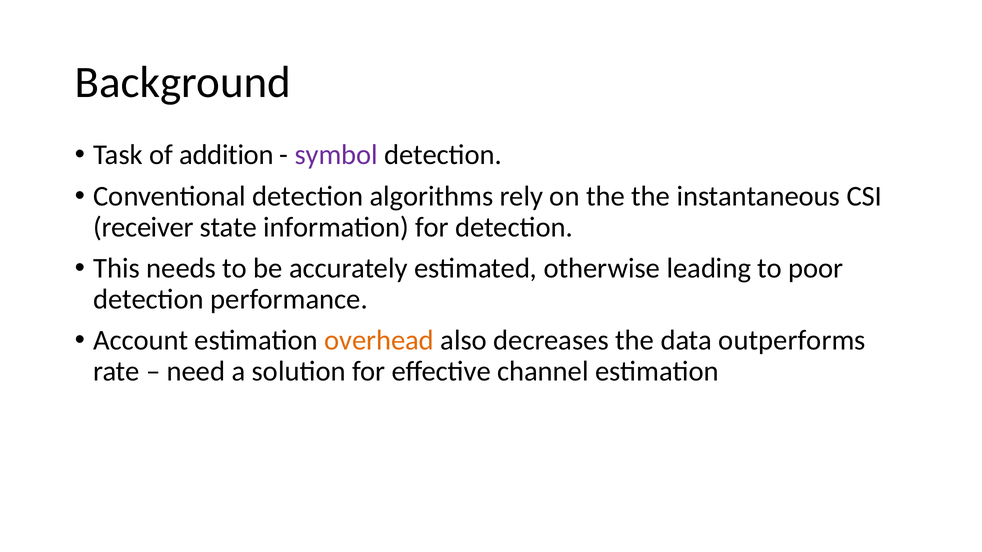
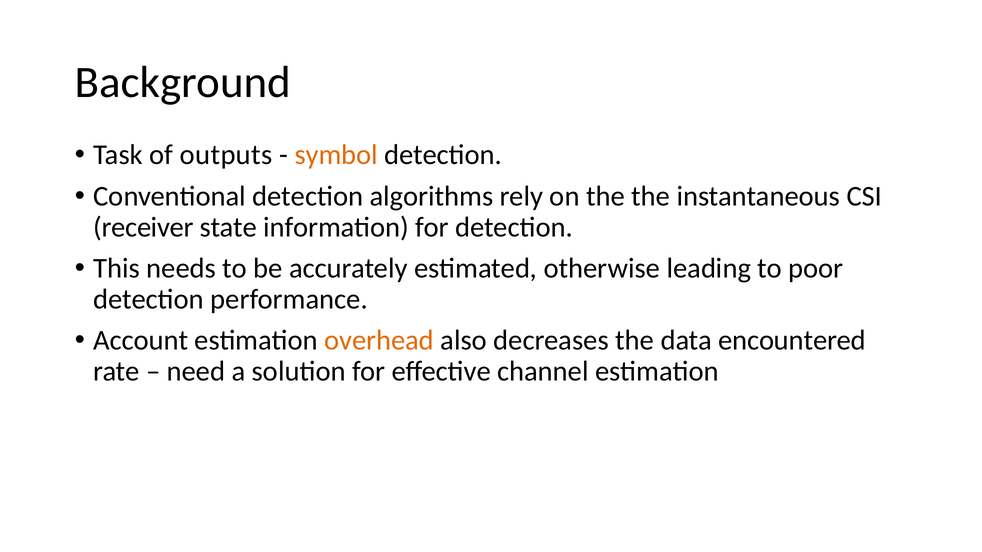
addition: addition -> outputs
symbol colour: purple -> orange
outperforms: outperforms -> encountered
